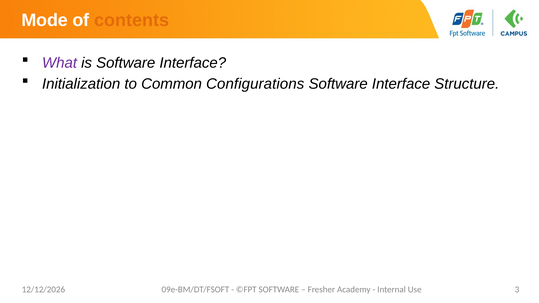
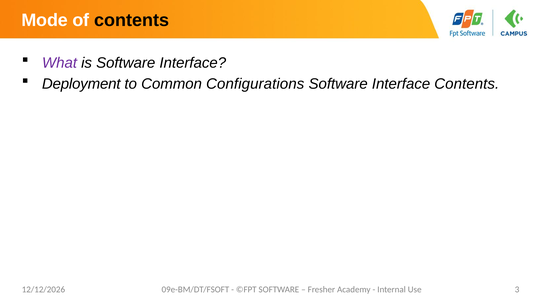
contents at (132, 20) colour: orange -> black
Initialization: Initialization -> Deployment
Interface Structure: Structure -> Contents
